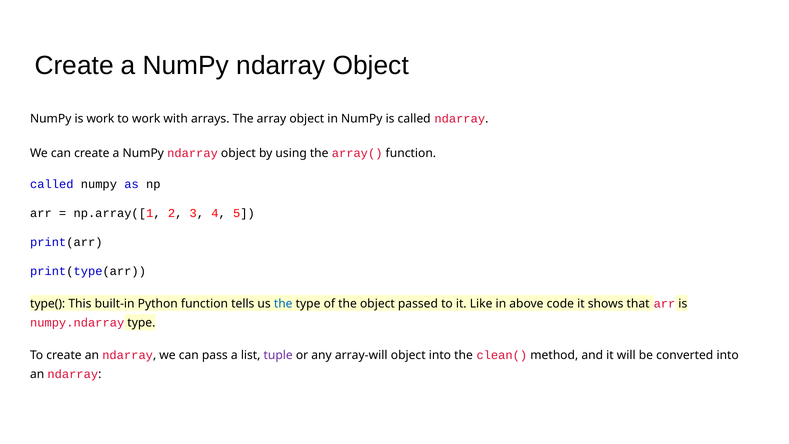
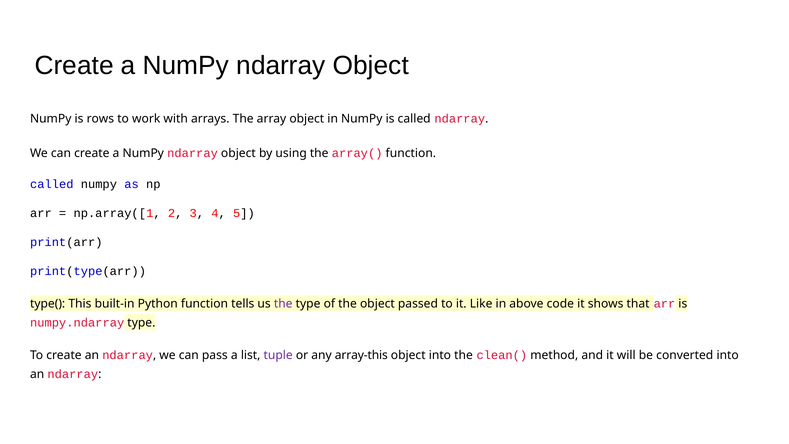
is work: work -> rows
the at (283, 304) colour: blue -> purple
array-will: array-will -> array-this
